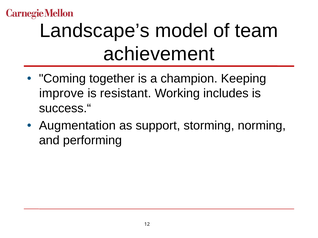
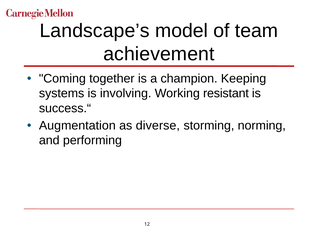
improve: improve -> systems
resistant: resistant -> involving
includes: includes -> resistant
support: support -> diverse
